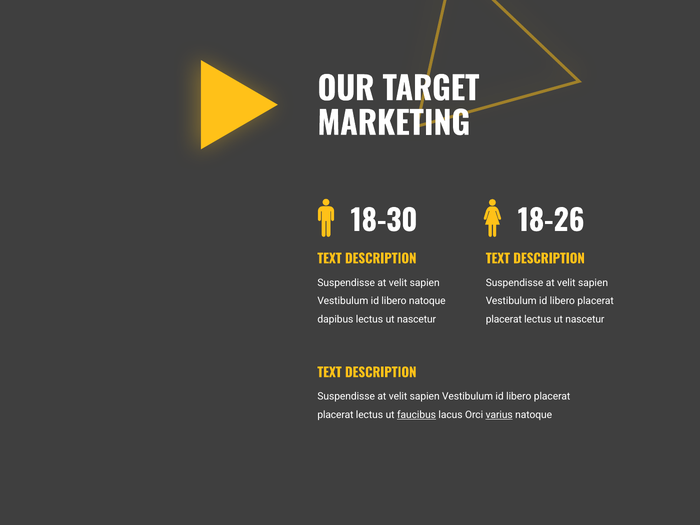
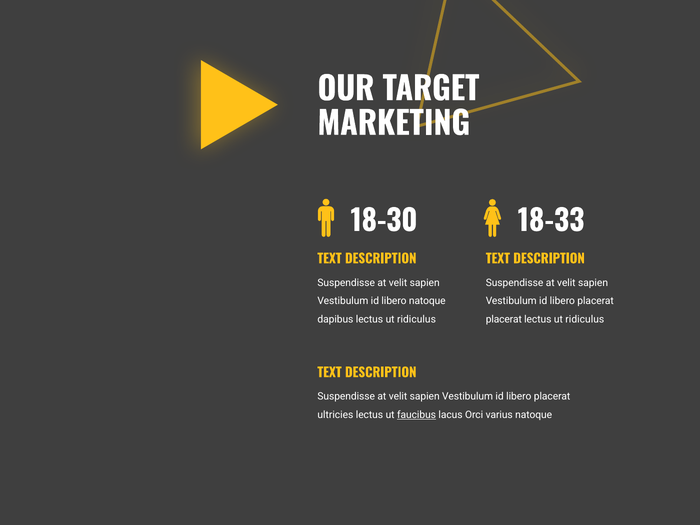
18-26: 18-26 -> 18-33
dapibus lectus ut nascetur: nascetur -> ridiculus
nascetur at (585, 319): nascetur -> ridiculus
placerat at (335, 415): placerat -> ultricies
varius underline: present -> none
